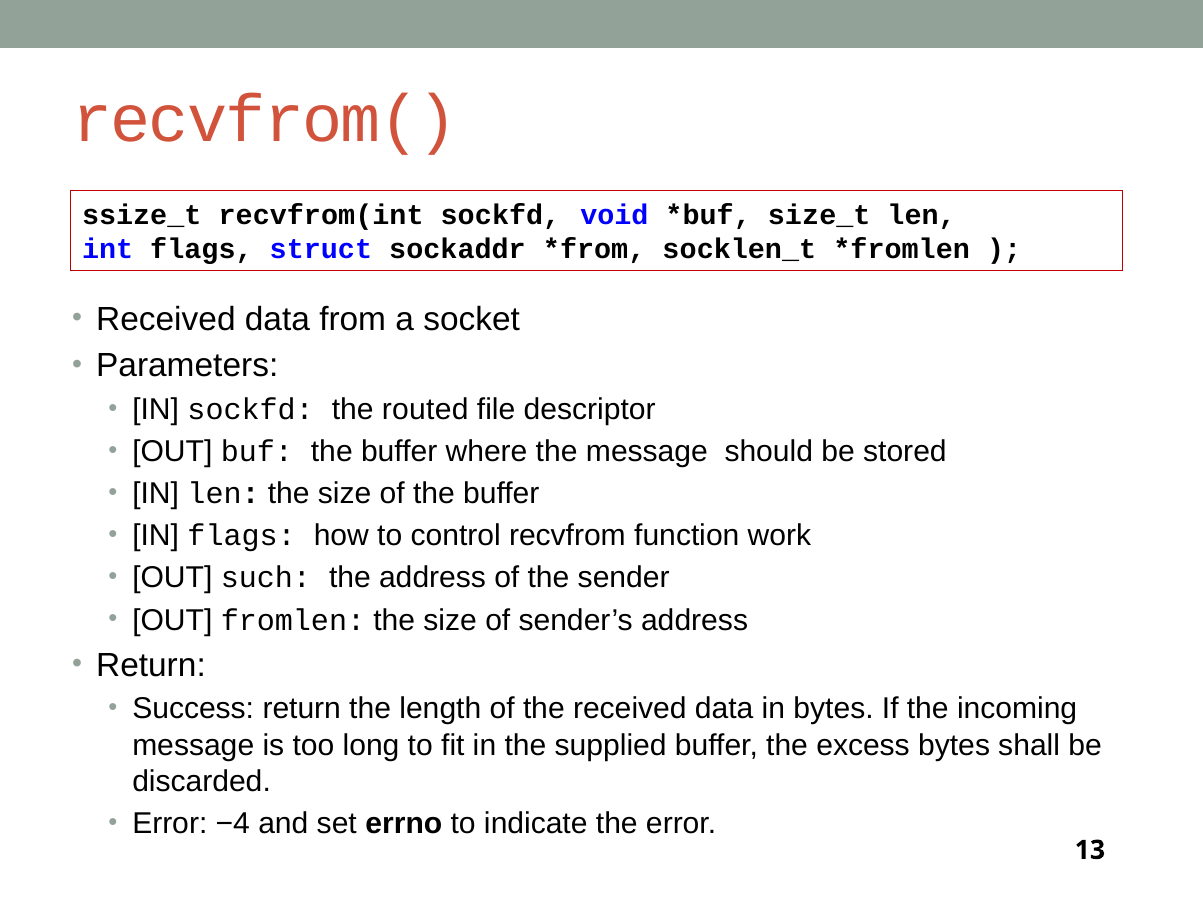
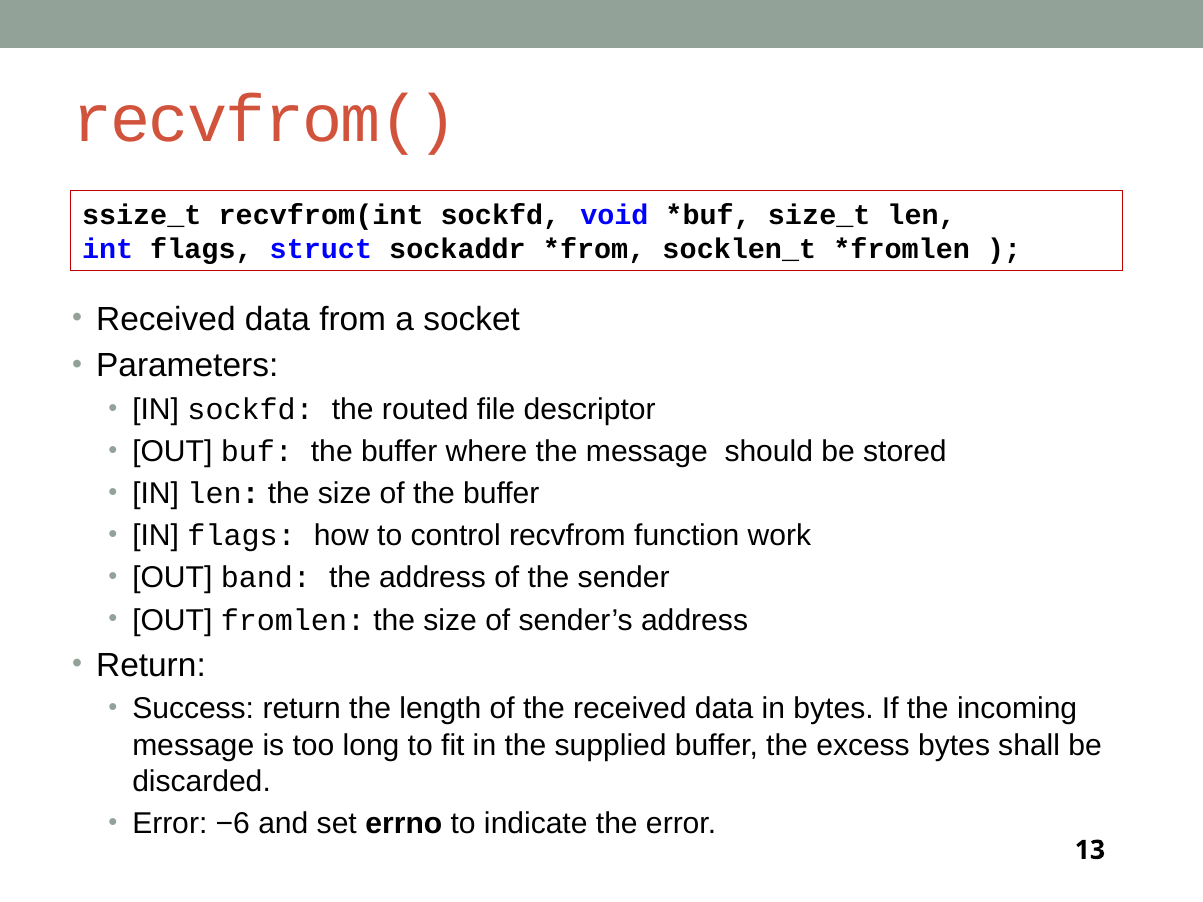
such: such -> band
−4: −4 -> −6
